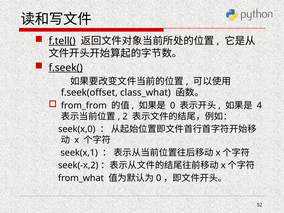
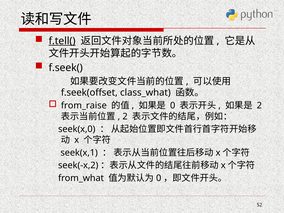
f.seek( underline: present -> none
from_from: from_from -> from_raise
4 at (259, 106): 4 -> 2
